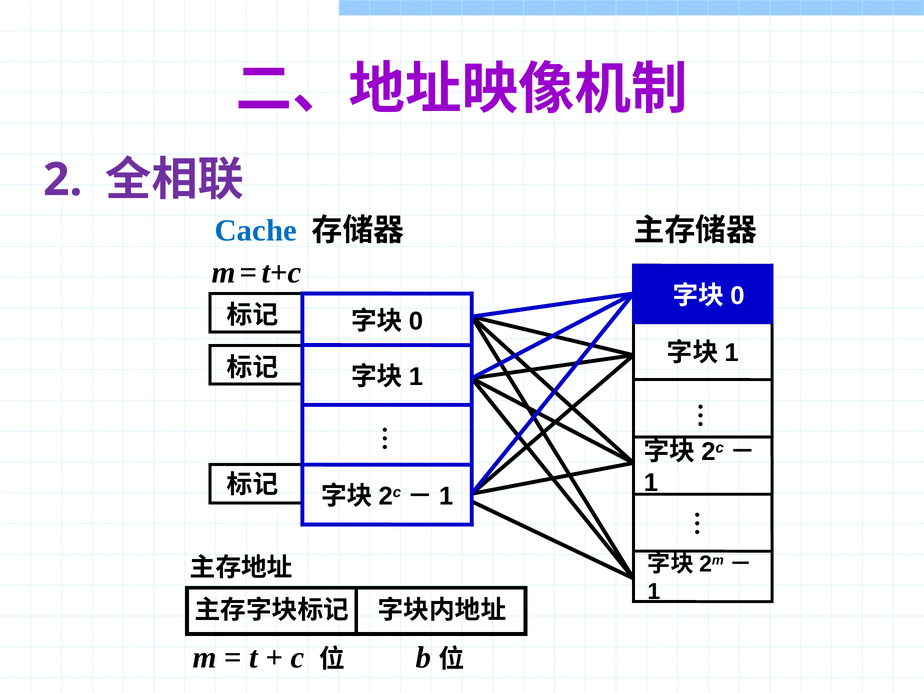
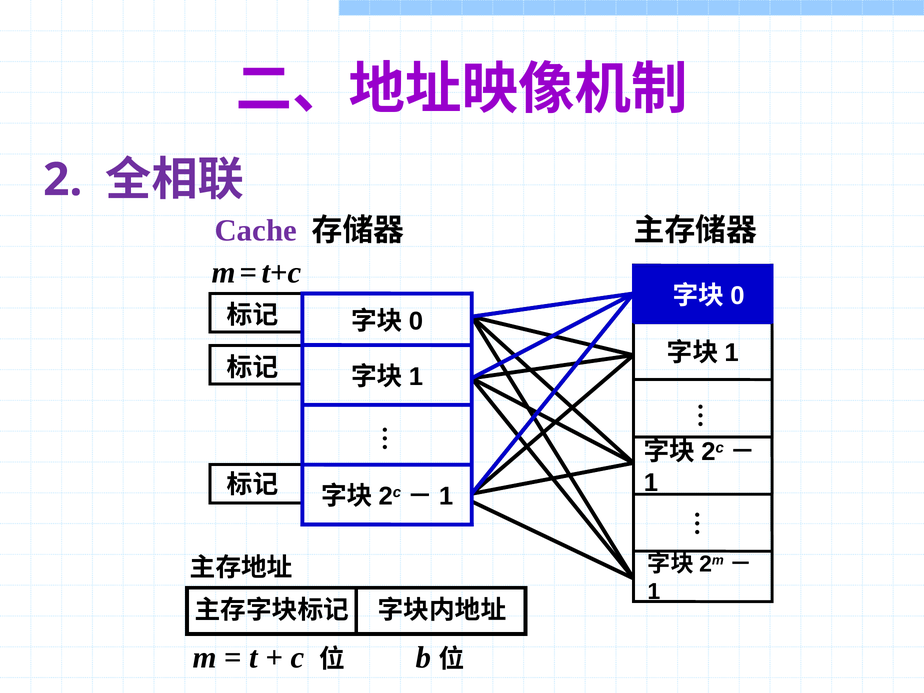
Cache colour: blue -> purple
